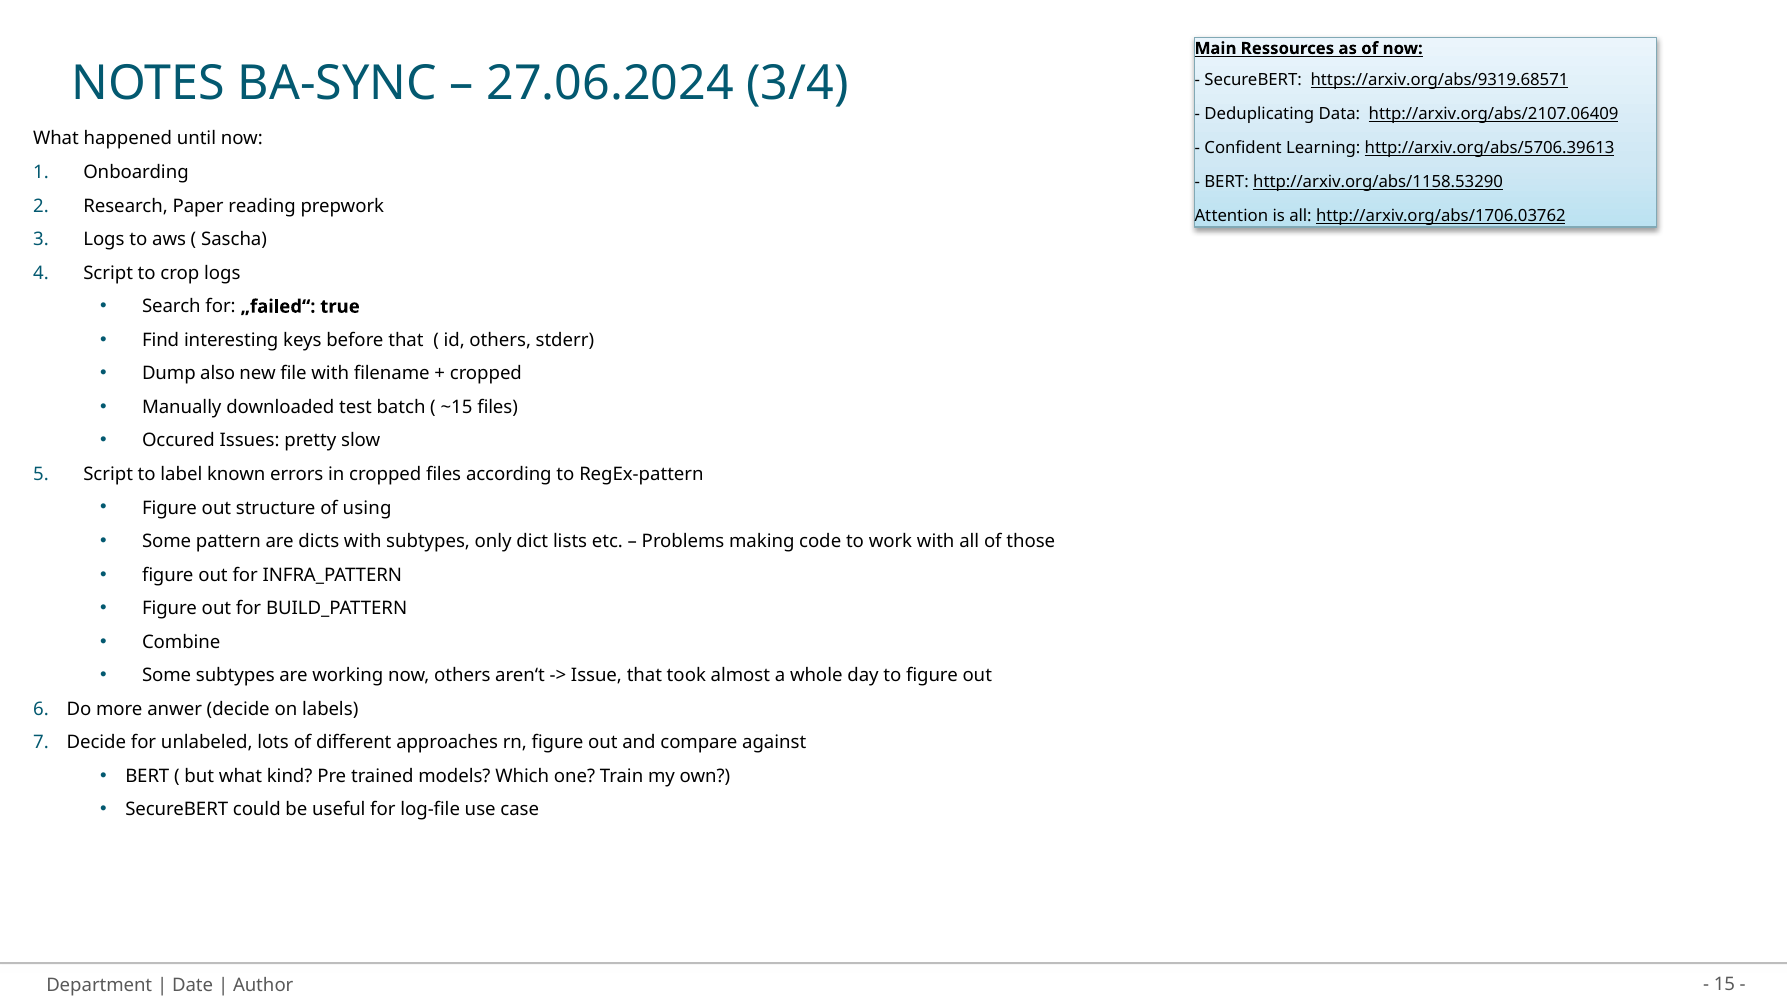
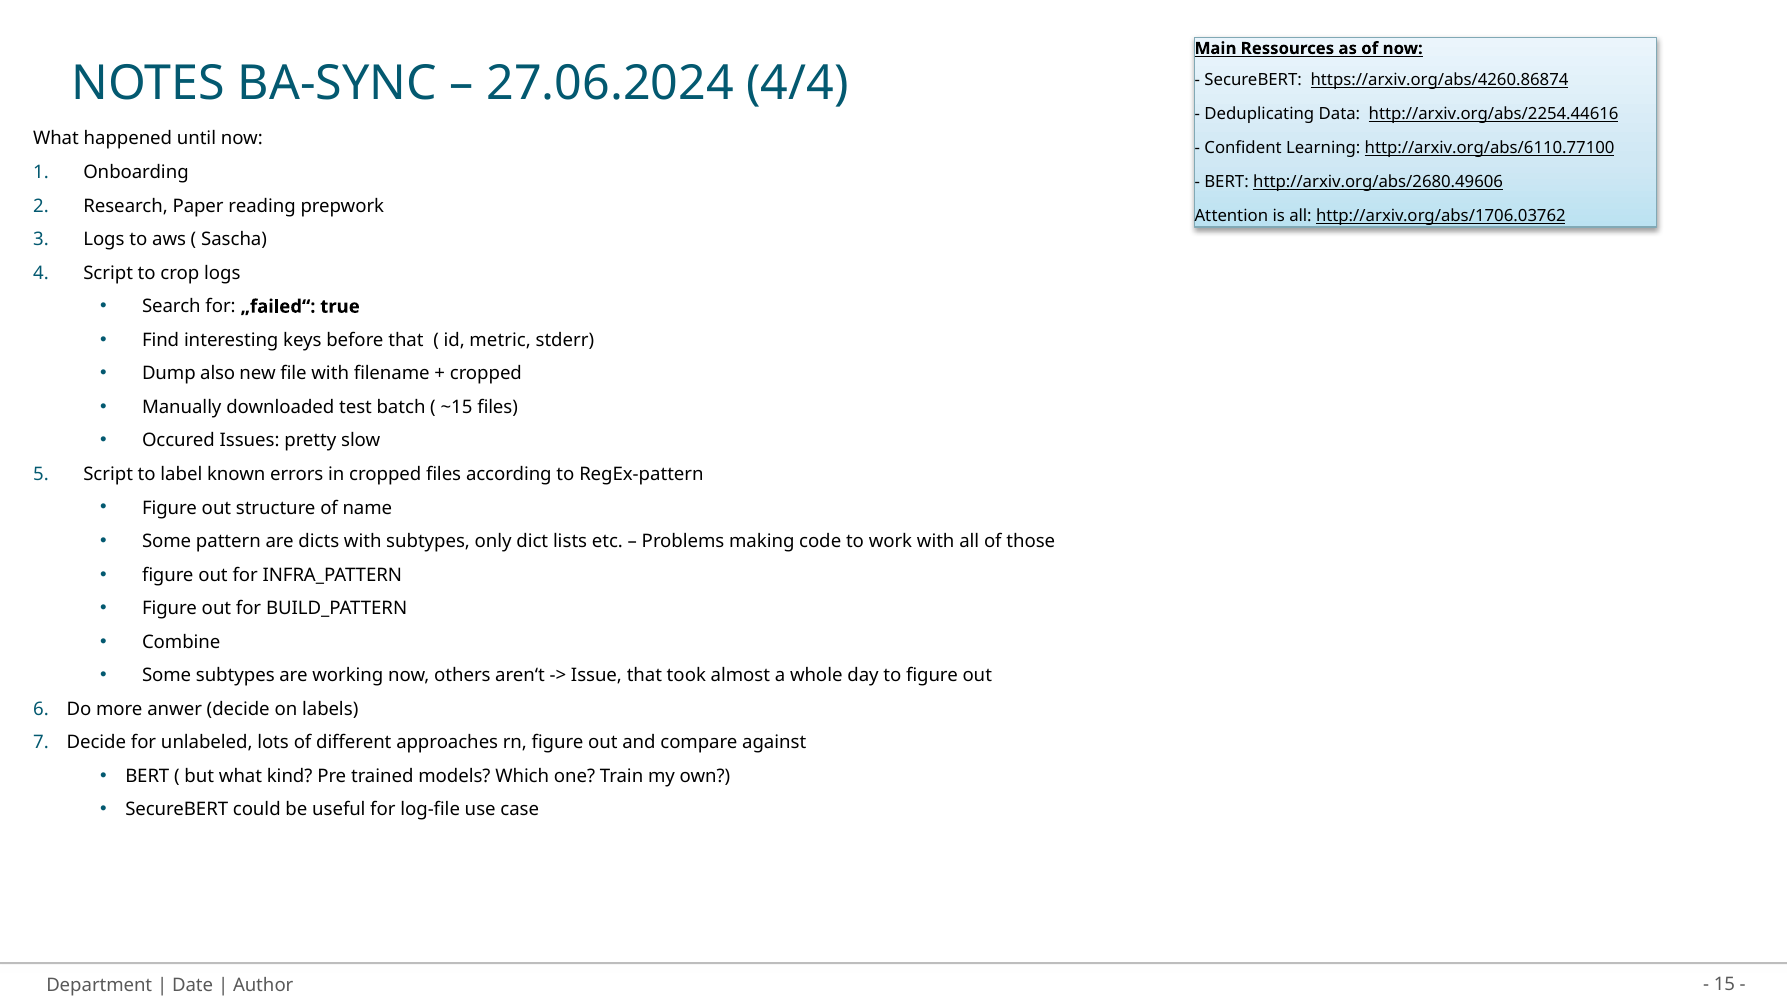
3/4: 3/4 -> 4/4
https://arxiv.org/abs/9319.68571: https://arxiv.org/abs/9319.68571 -> https://arxiv.org/abs/4260.86874
http://arxiv.org/abs/2107.06409: http://arxiv.org/abs/2107.06409 -> http://arxiv.org/abs/2254.44616
http://arxiv.org/abs/5706.39613: http://arxiv.org/abs/5706.39613 -> http://arxiv.org/abs/6110.77100
http://arxiv.org/abs/1158.53290: http://arxiv.org/abs/1158.53290 -> http://arxiv.org/abs/2680.49606
id others: others -> metric
using: using -> name
